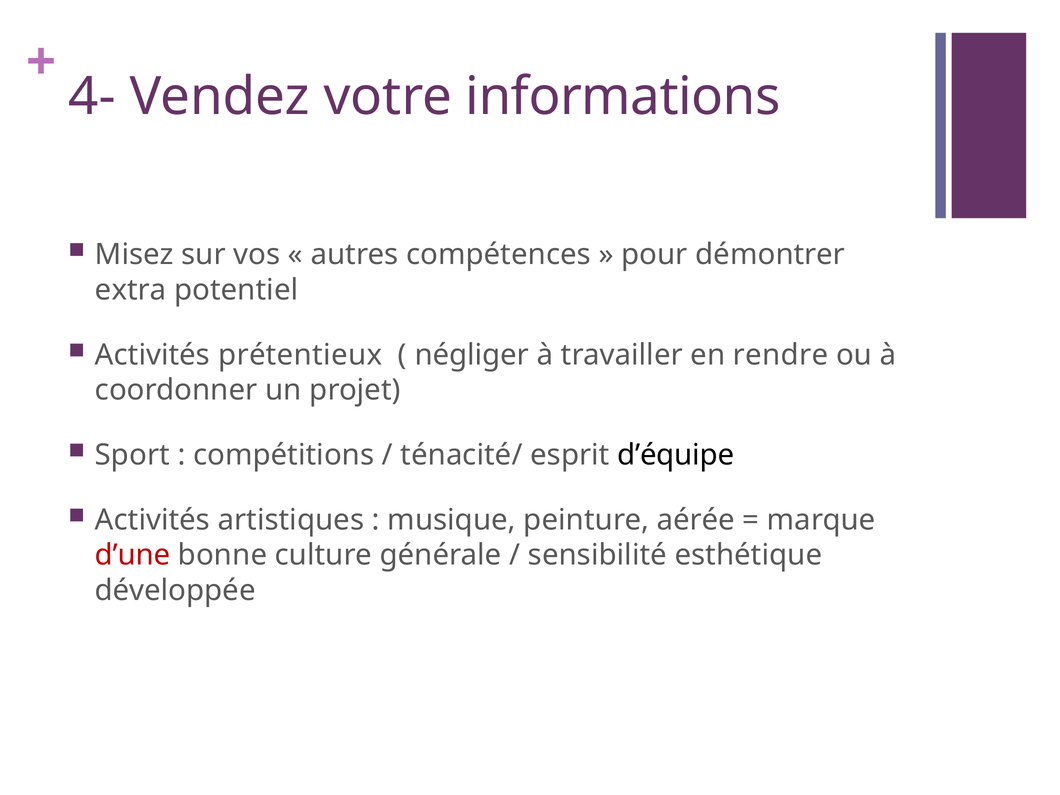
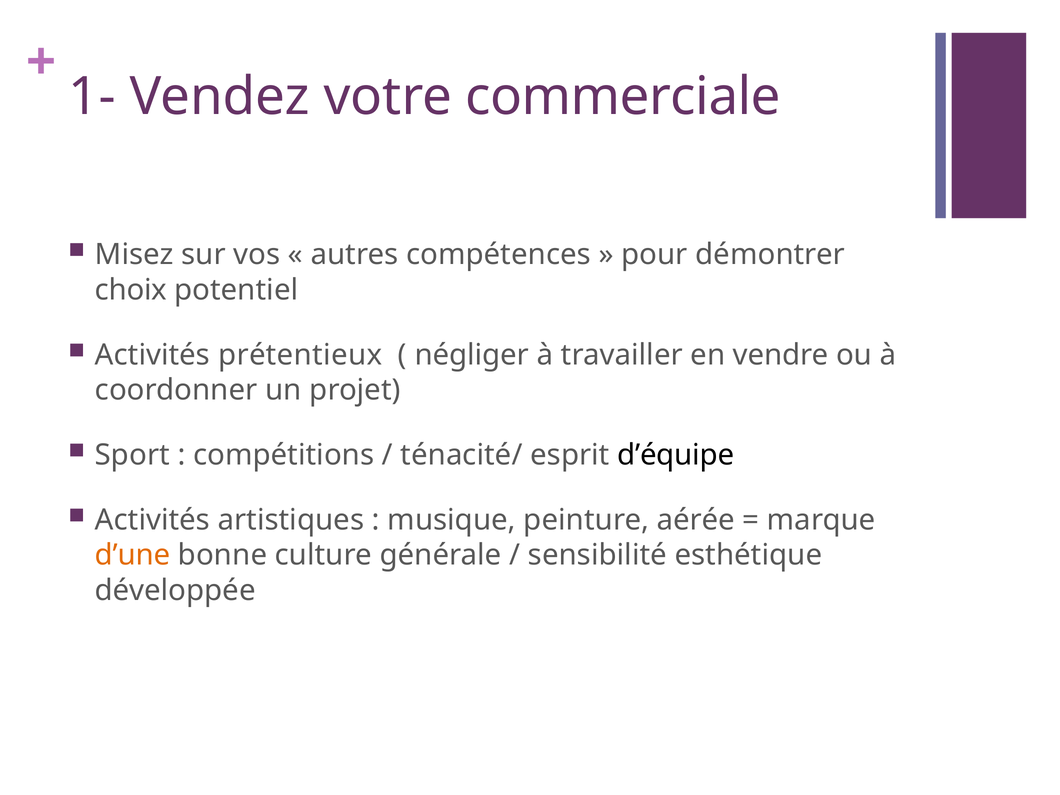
4-: 4- -> 1-
informations: informations -> commerciale
extra: extra -> choix
rendre: rendre -> vendre
d’une colour: red -> orange
